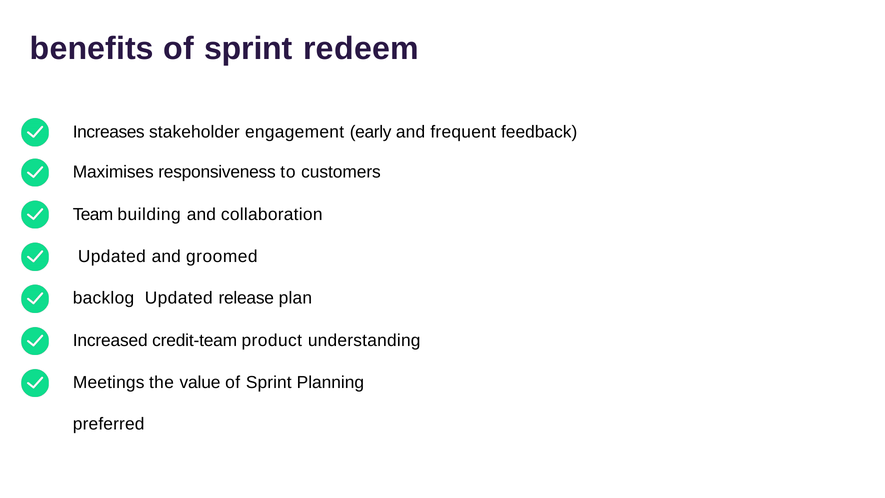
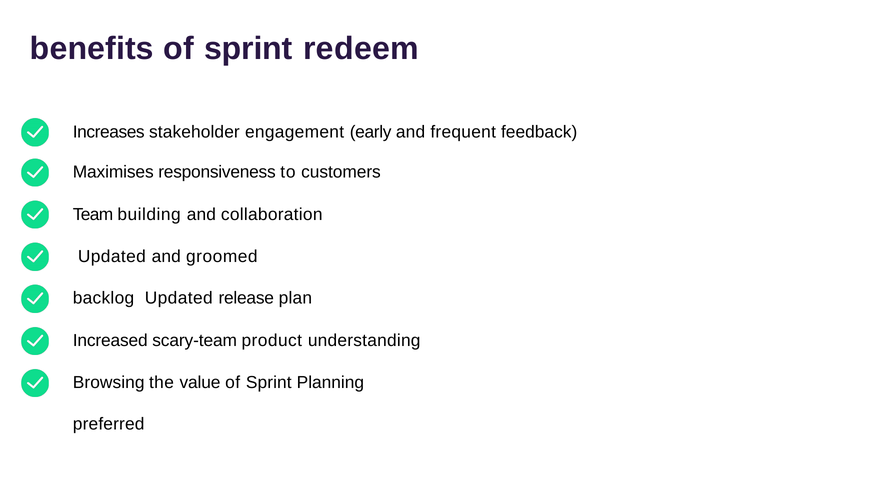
credit-team: credit-team -> scary-team
Meetings: Meetings -> Browsing
